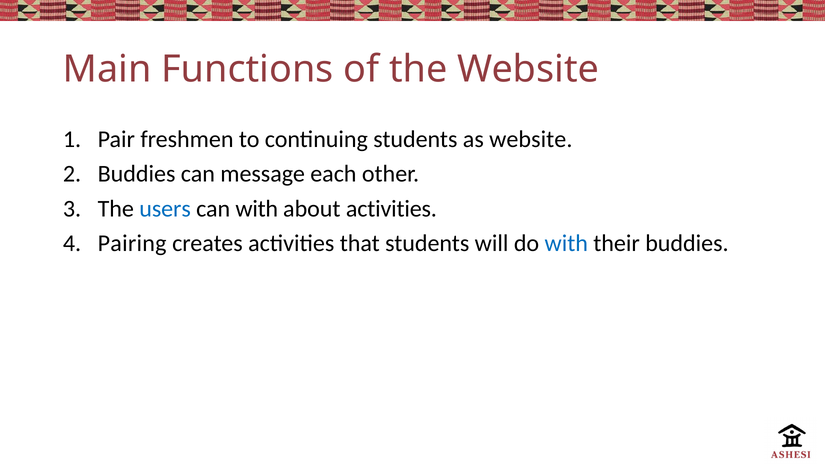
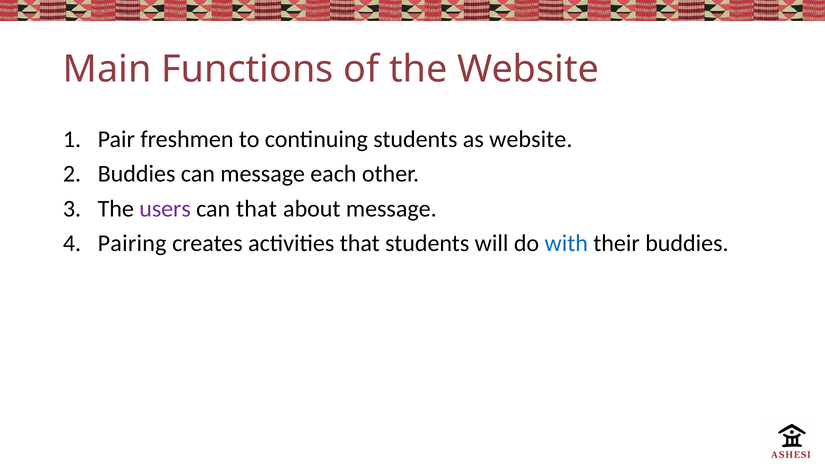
users colour: blue -> purple
can with: with -> that
about activities: activities -> message
